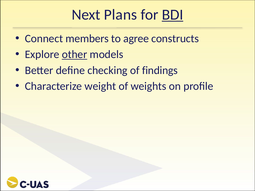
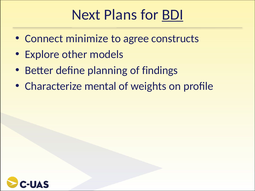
members: members -> minimize
other underline: present -> none
checking: checking -> planning
weight: weight -> mental
